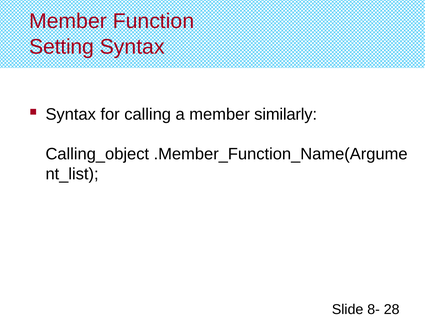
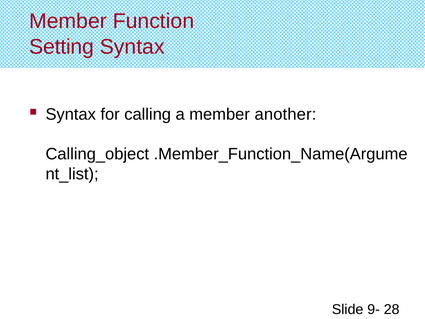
similarly: similarly -> another
8-: 8- -> 9-
